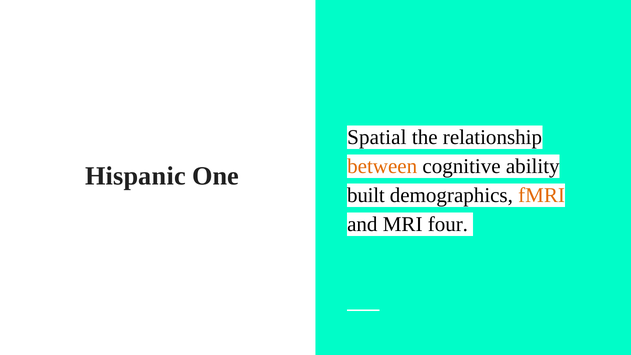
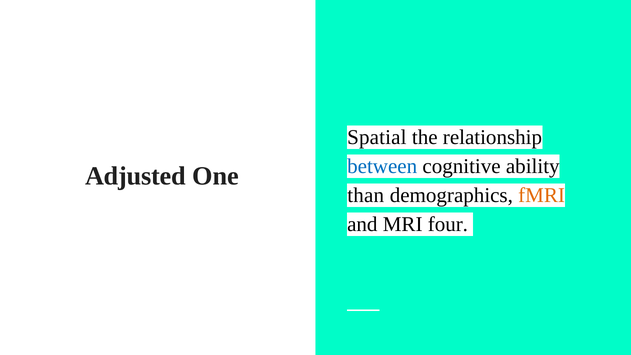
between colour: orange -> blue
Hispanic: Hispanic -> Adjusted
built: built -> than
